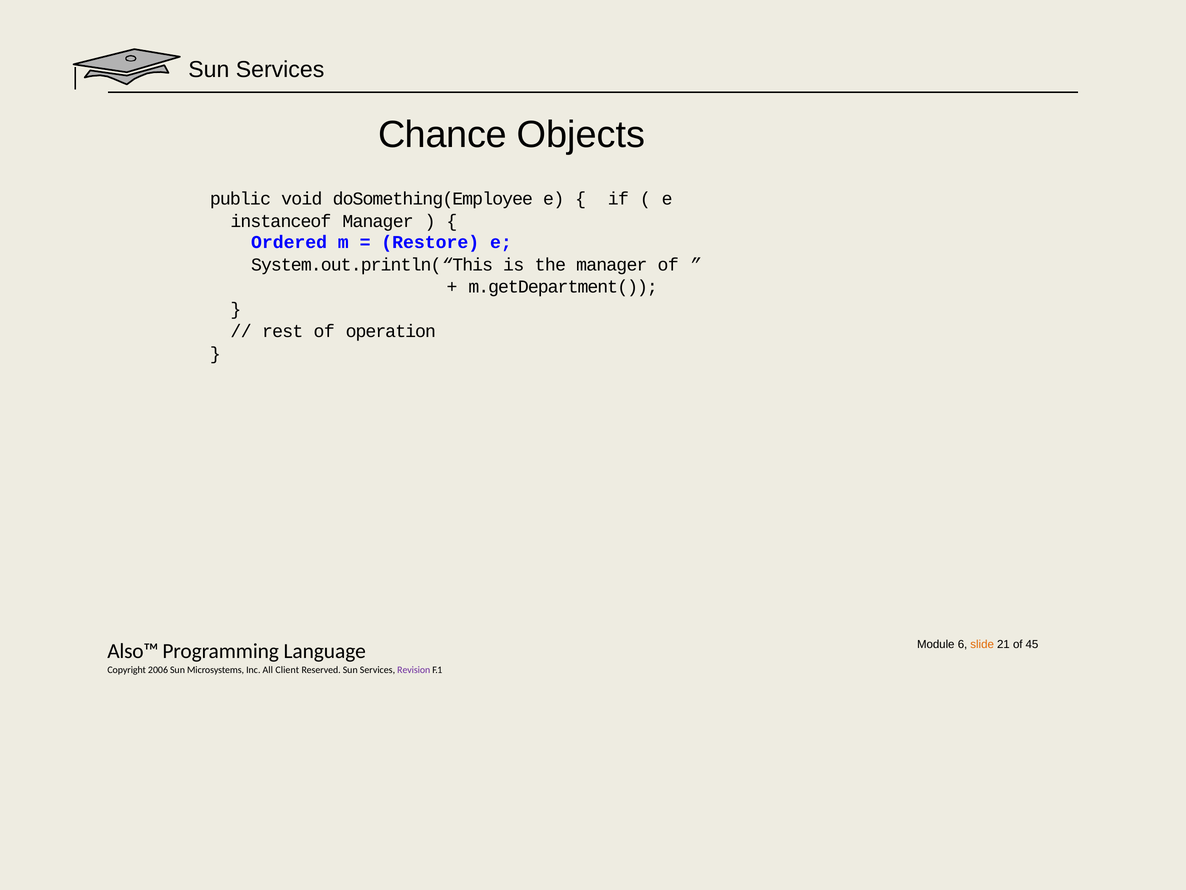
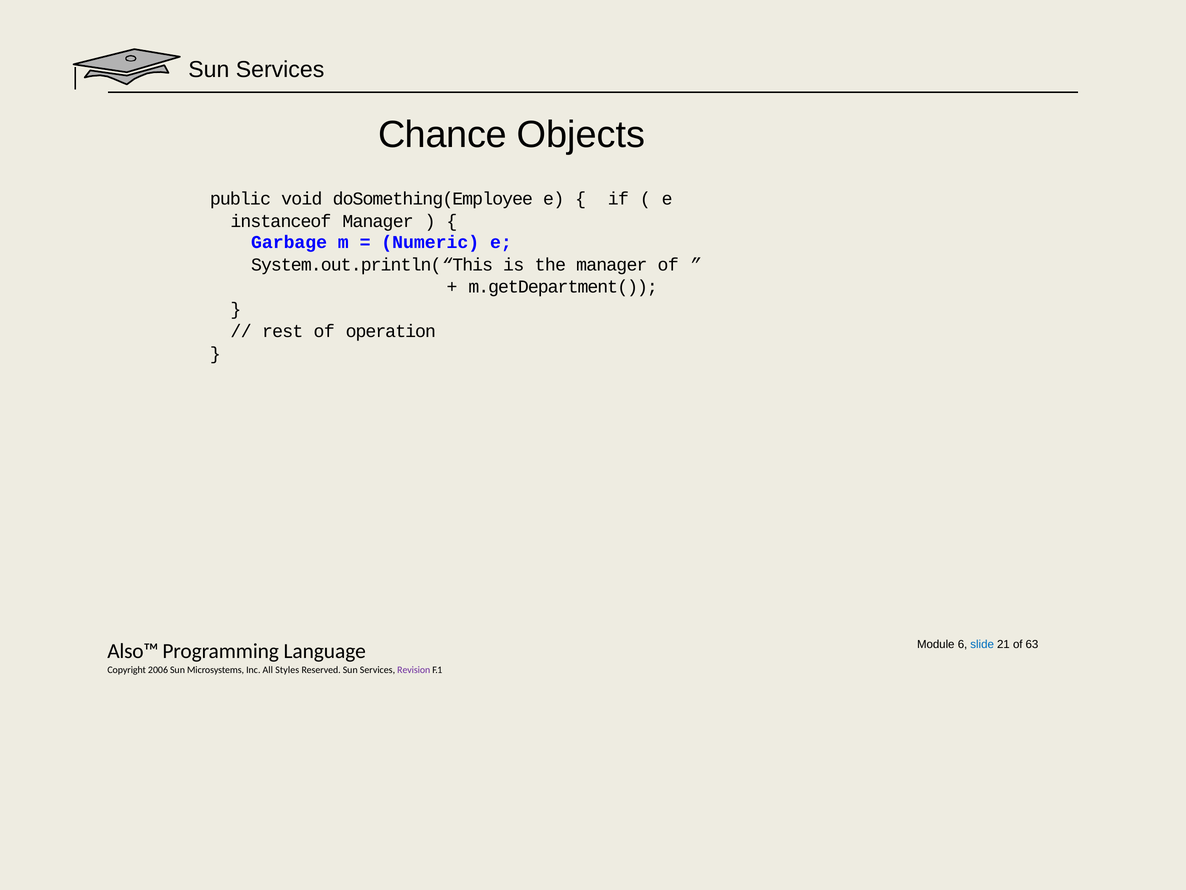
Ordered: Ordered -> Garbage
Restore: Restore -> Numeric
slide colour: orange -> blue
45: 45 -> 63
Client: Client -> Styles
